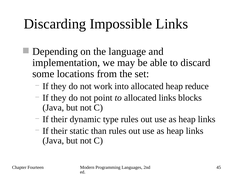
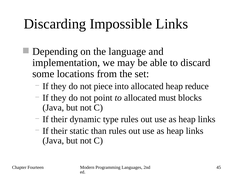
work: work -> piece
allocated links: links -> must
